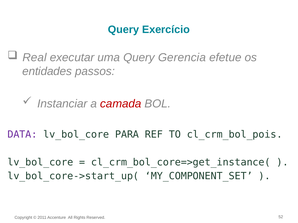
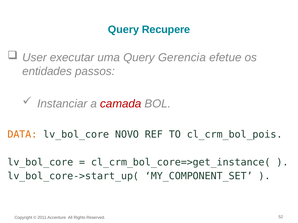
Exercício: Exercício -> Recupere
Real: Real -> User
DATA colour: purple -> orange
PARA: PARA -> NOVO
